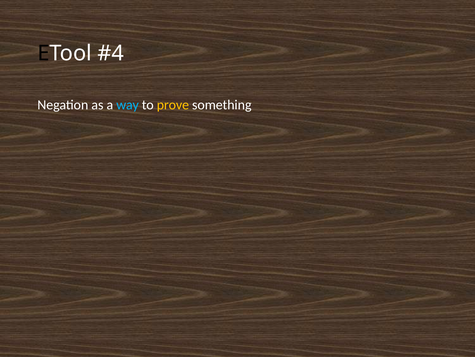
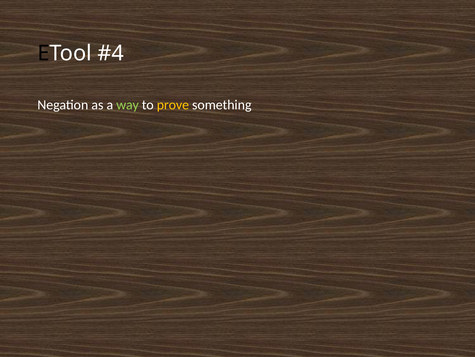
way colour: light blue -> light green
